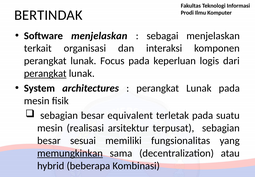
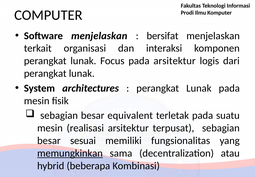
BERTINDAK: BERTINDAK -> COMPUTER
sebagai: sebagai -> bersifat
pada keperluan: keperluan -> arsitektur
perangkat at (45, 73) underline: present -> none
